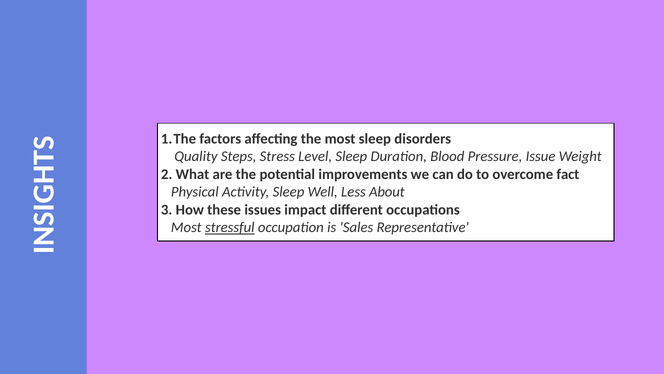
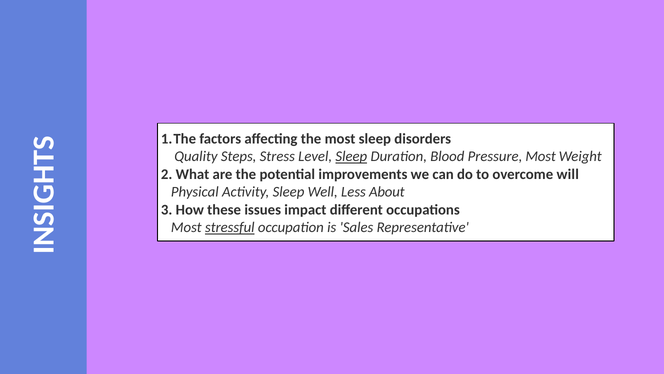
Sleep at (351, 156) underline: none -> present
Pressure Issue: Issue -> Most
fact: fact -> will
